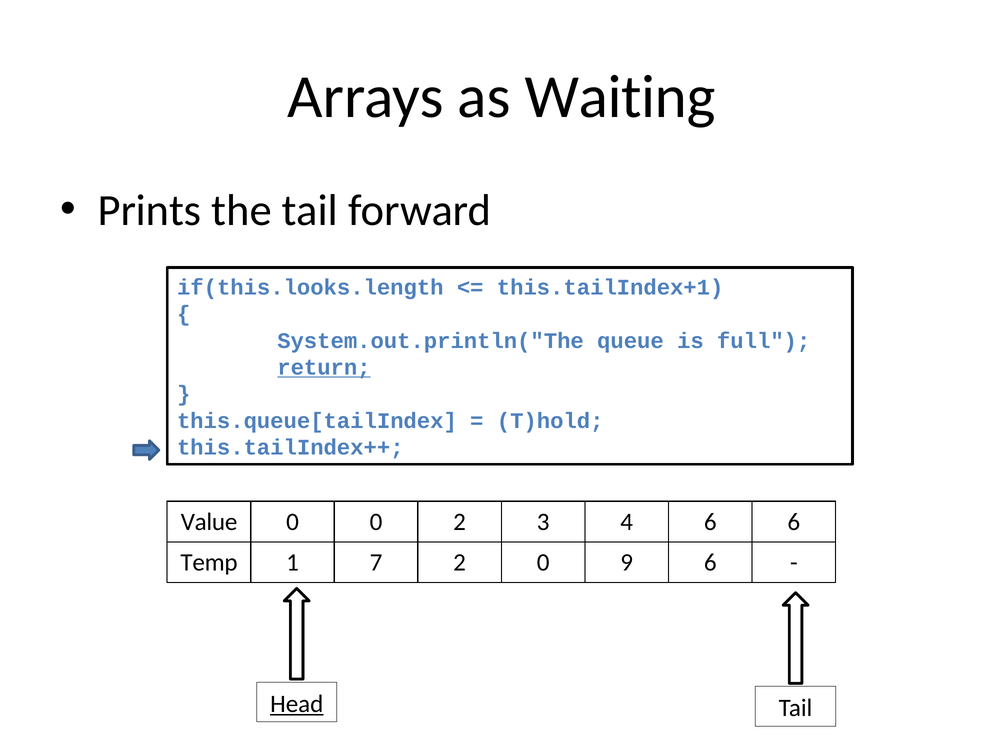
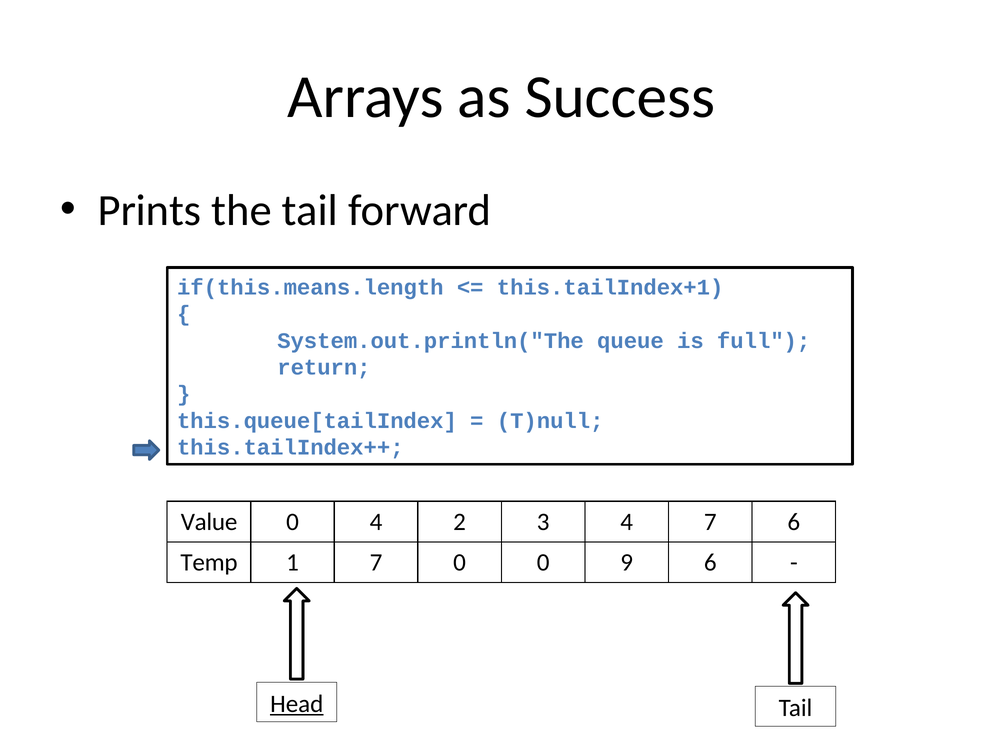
Waiting: Waiting -> Success
if(this.looks.length: if(this.looks.length -> if(this.means.length
return underline: present -> none
T)hold: T)hold -> T)null
0 0: 0 -> 4
4 6: 6 -> 7
7 2: 2 -> 0
